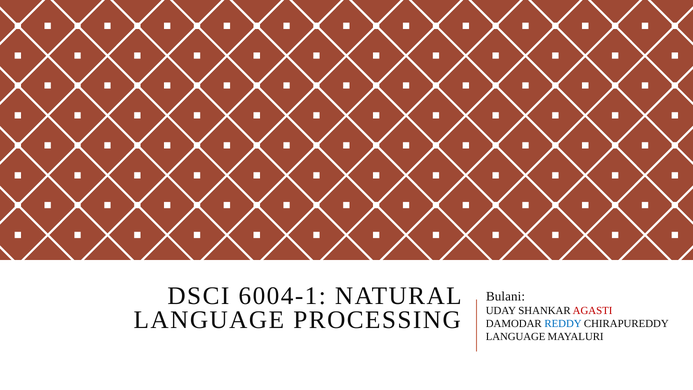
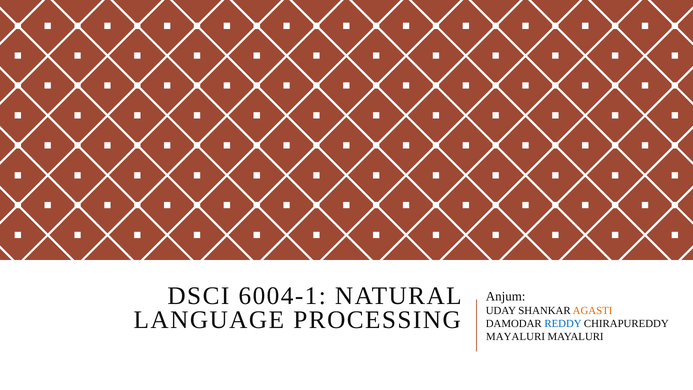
Bulani: Bulani -> Anjum
AGASTI colour: red -> orange
LANGUAGE at (516, 337): LANGUAGE -> MAYALURI
